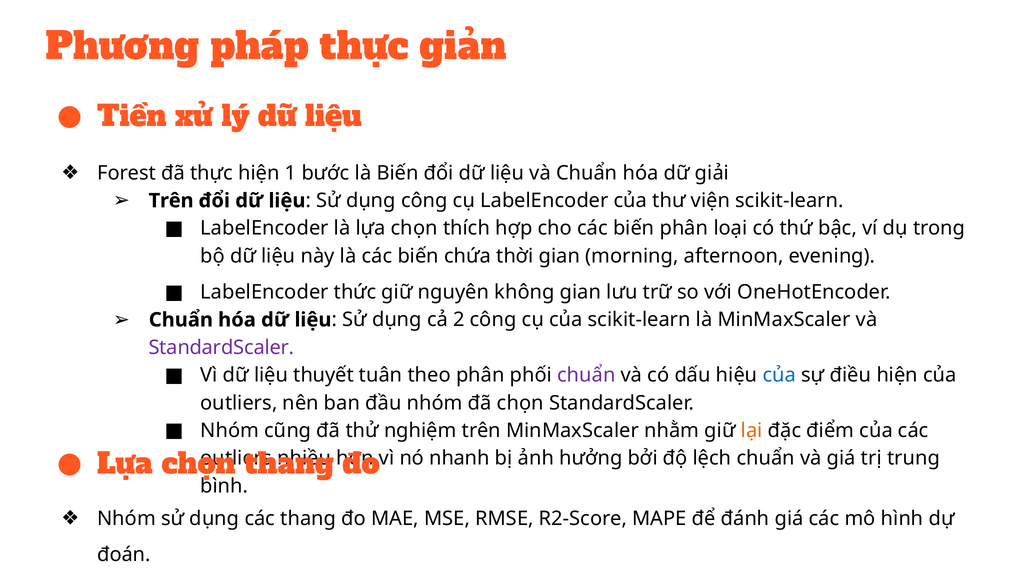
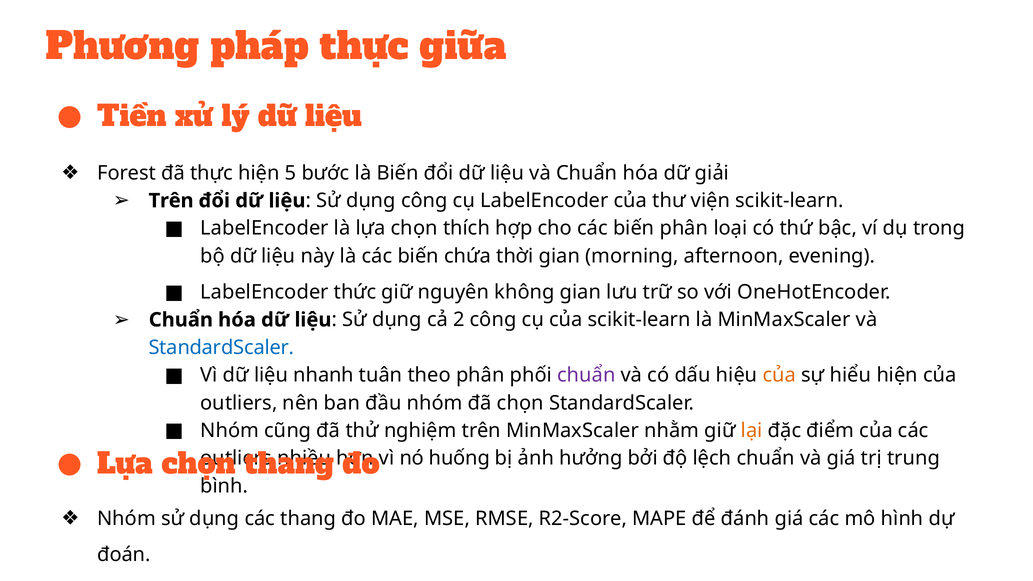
giản: giản -> giữa
1: 1 -> 5
StandardScaler at (221, 348) colour: purple -> blue
thuyết: thuyết -> nhanh
của at (779, 375) colour: blue -> orange
điều: điều -> hiểu
nhanh: nhanh -> huống
